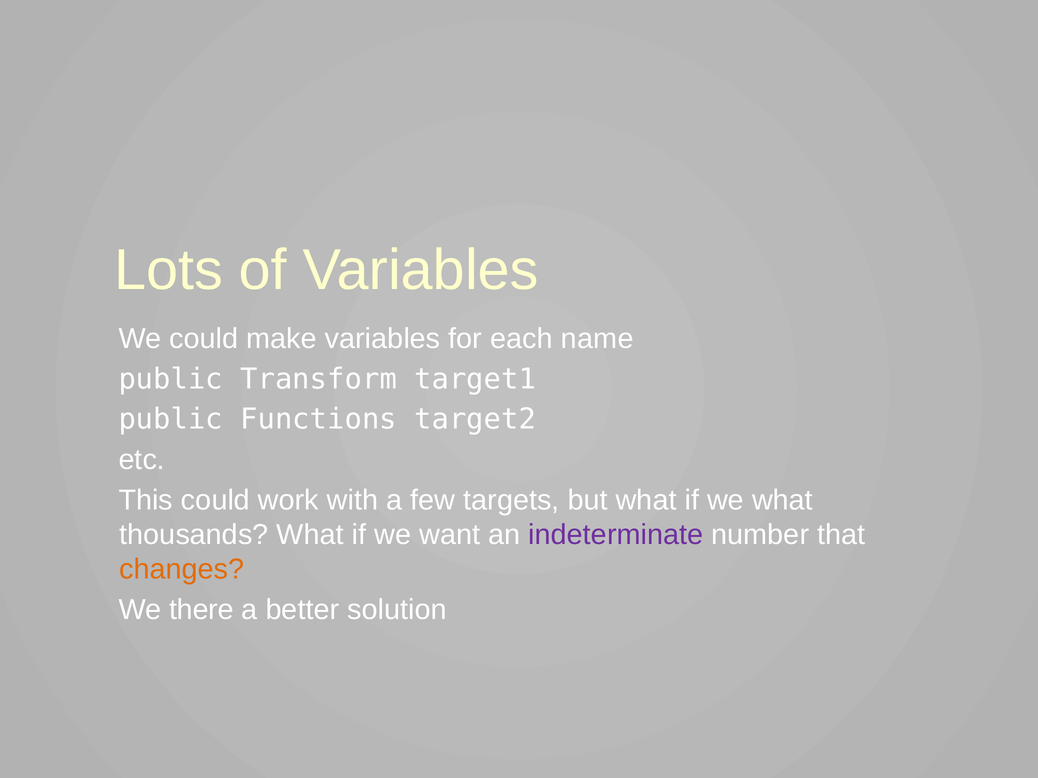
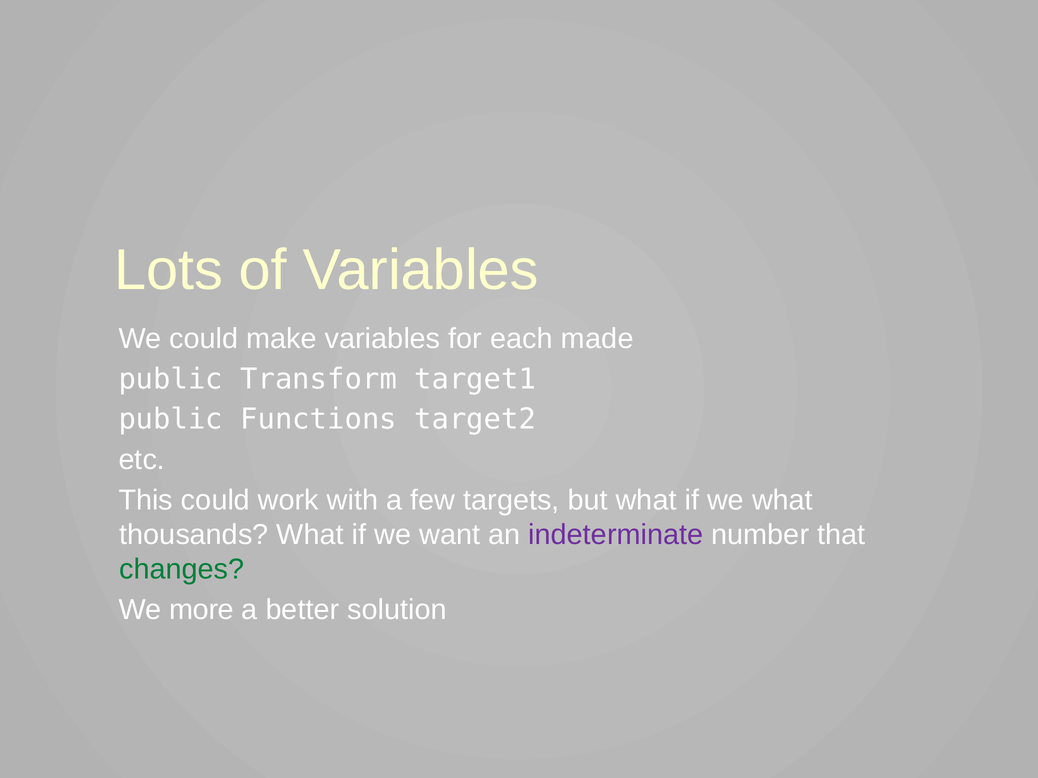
name: name -> made
changes colour: orange -> green
there: there -> more
